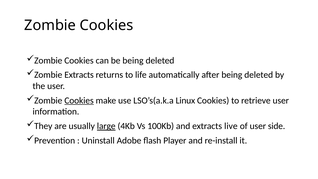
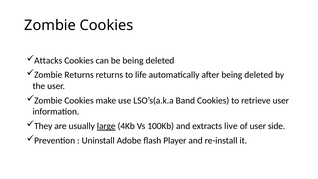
Zombie at (48, 60): Zombie -> Attacks
Zombie Extracts: Extracts -> Returns
Cookies at (79, 100) underline: present -> none
Linux: Linux -> Band
